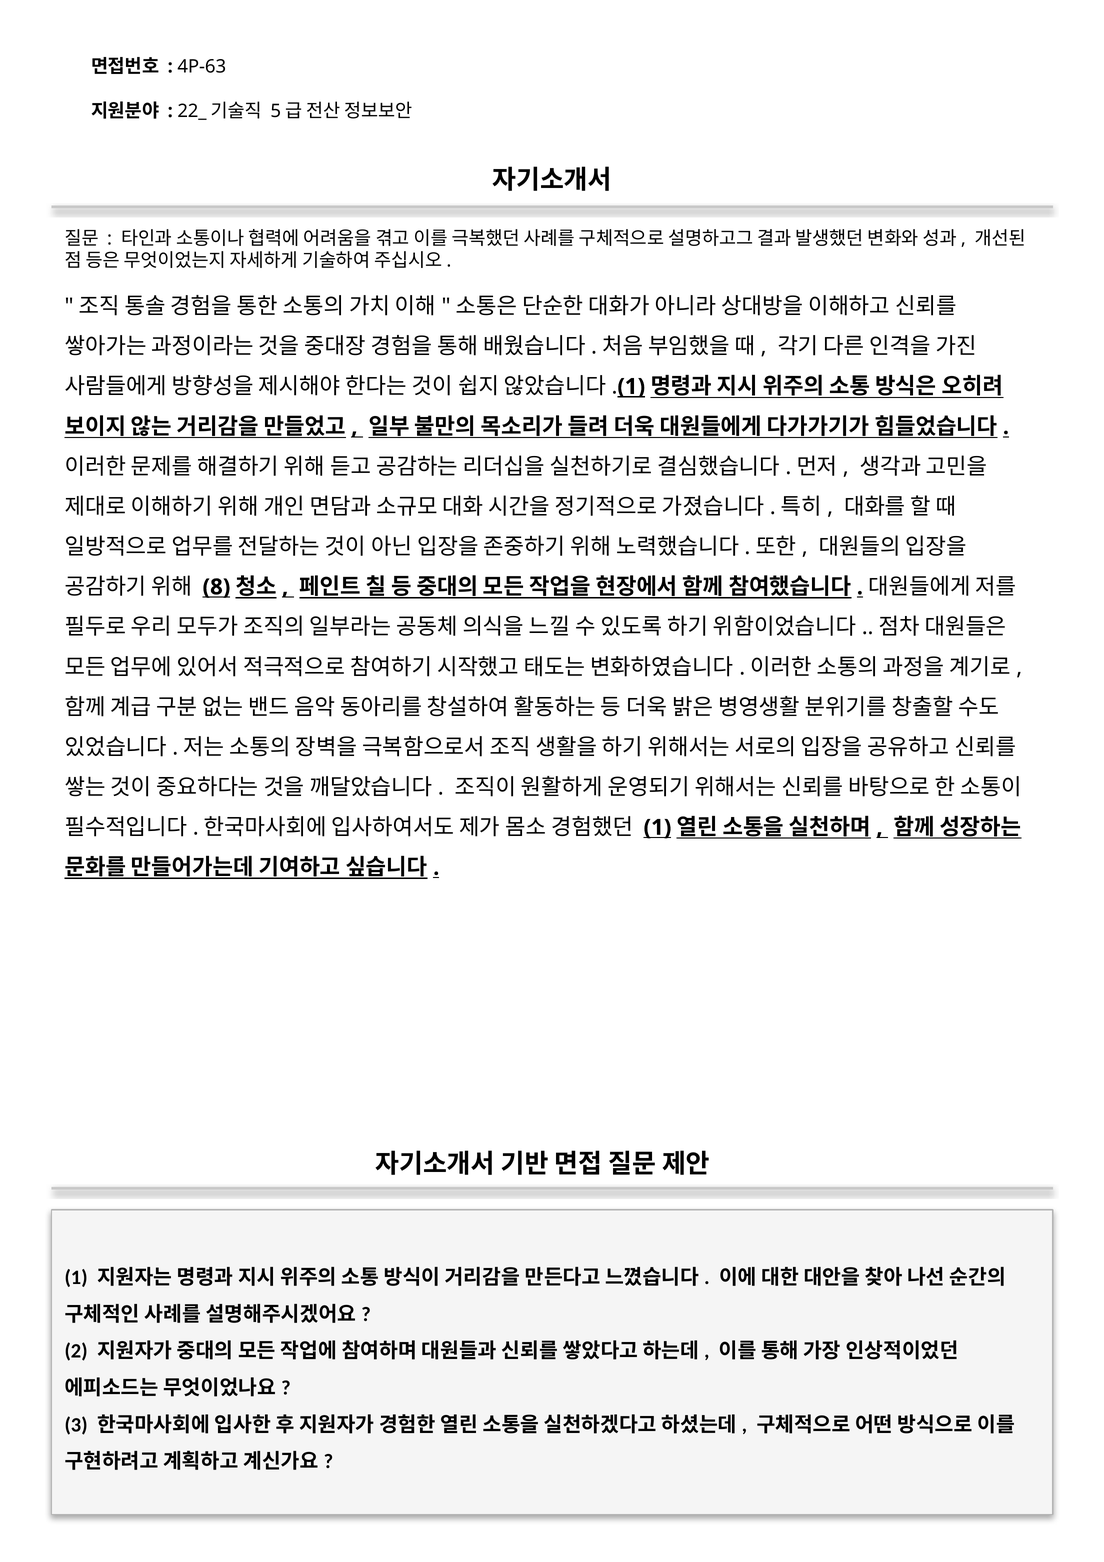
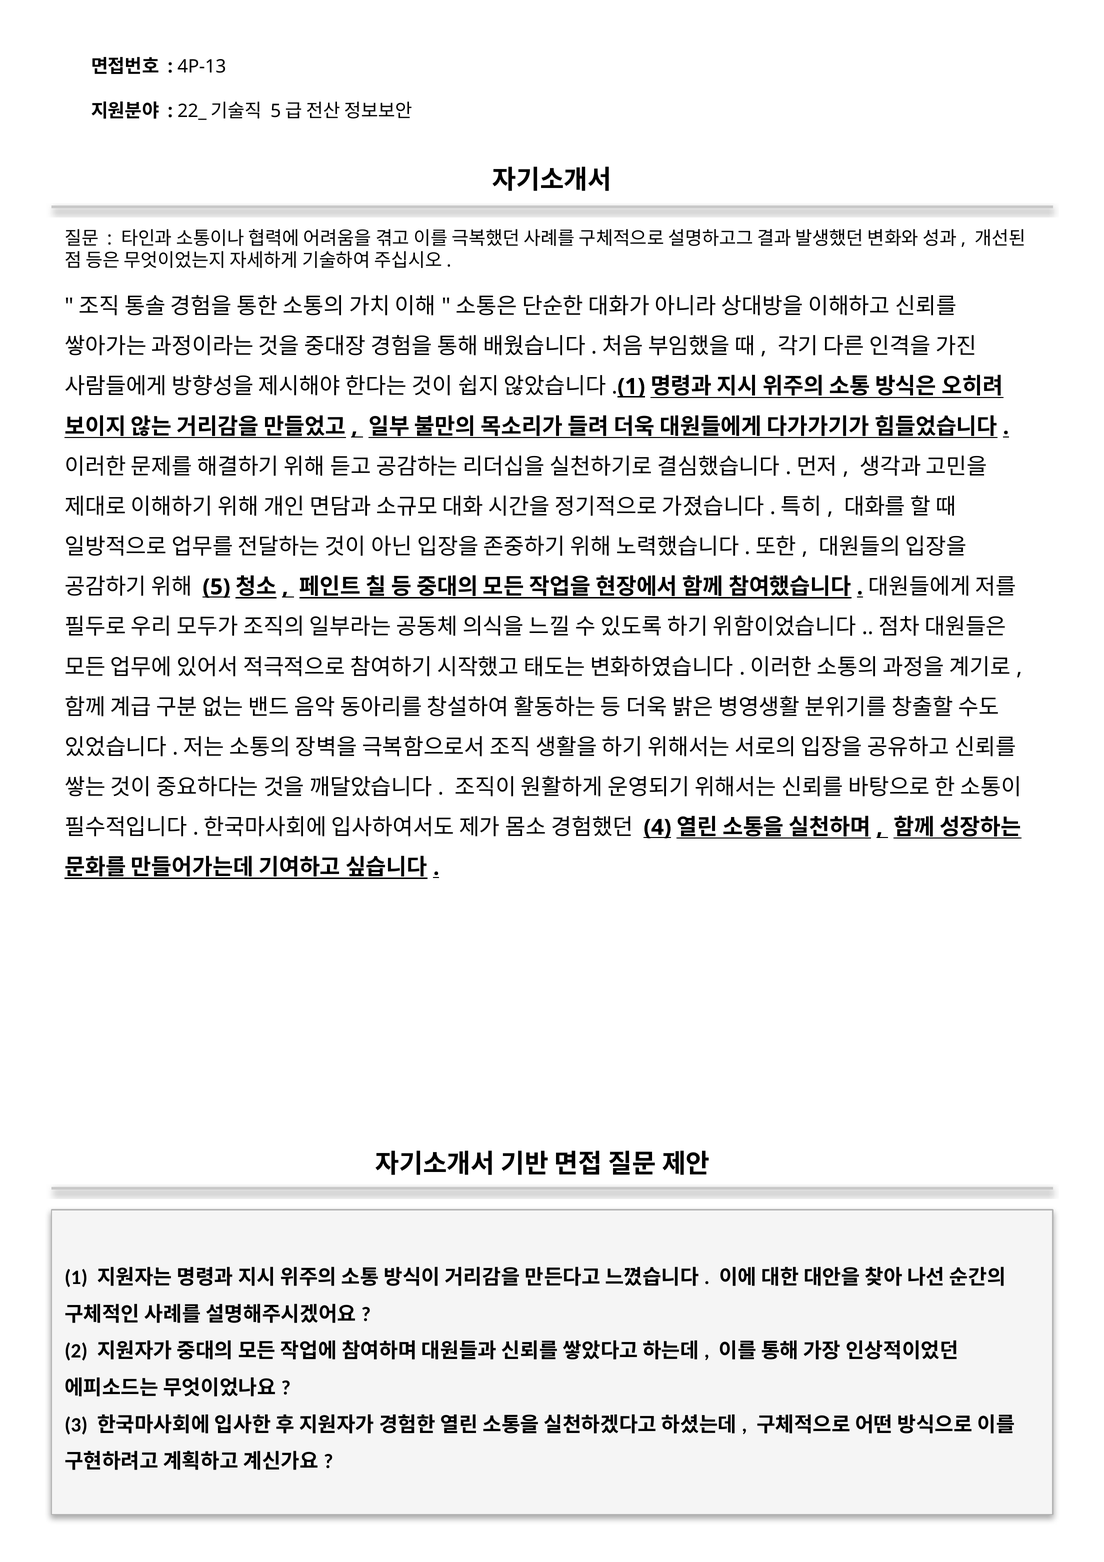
4P-63: 4P-63 -> 4P-13
8: 8 -> 5
1 at (657, 827): 1 -> 4
